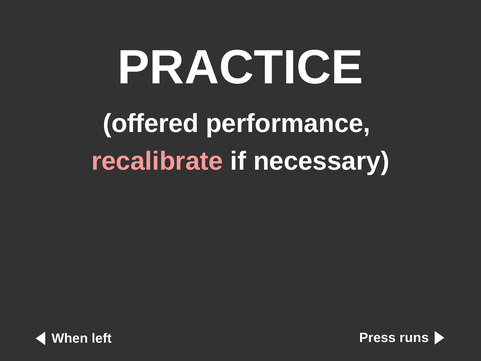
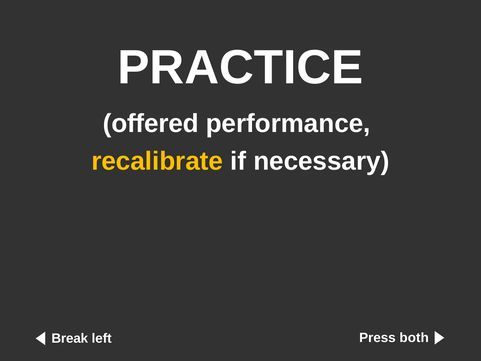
recalibrate colour: pink -> yellow
When: When -> Break
runs: runs -> both
